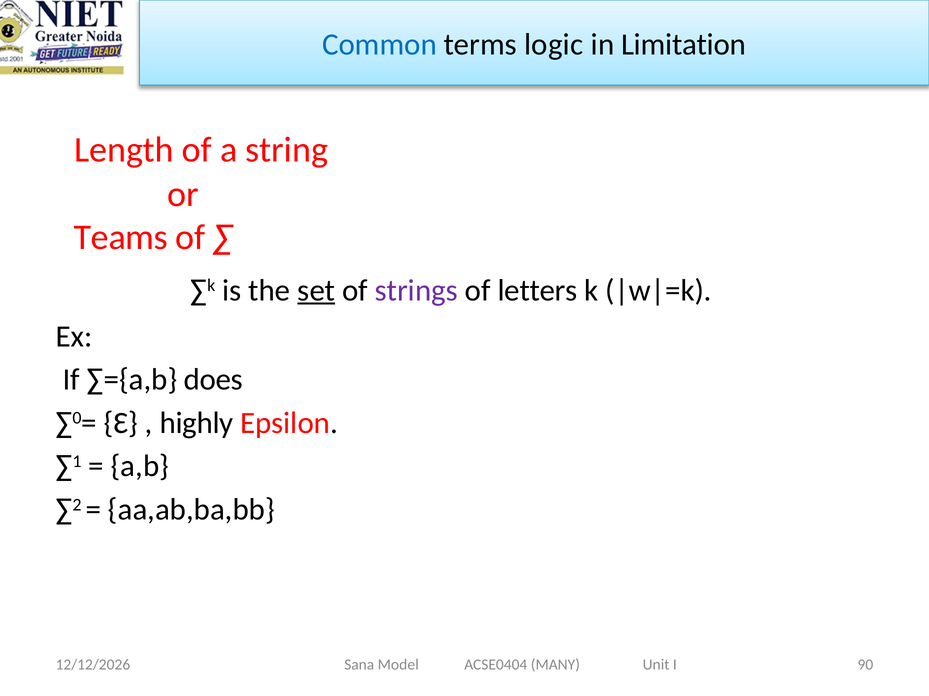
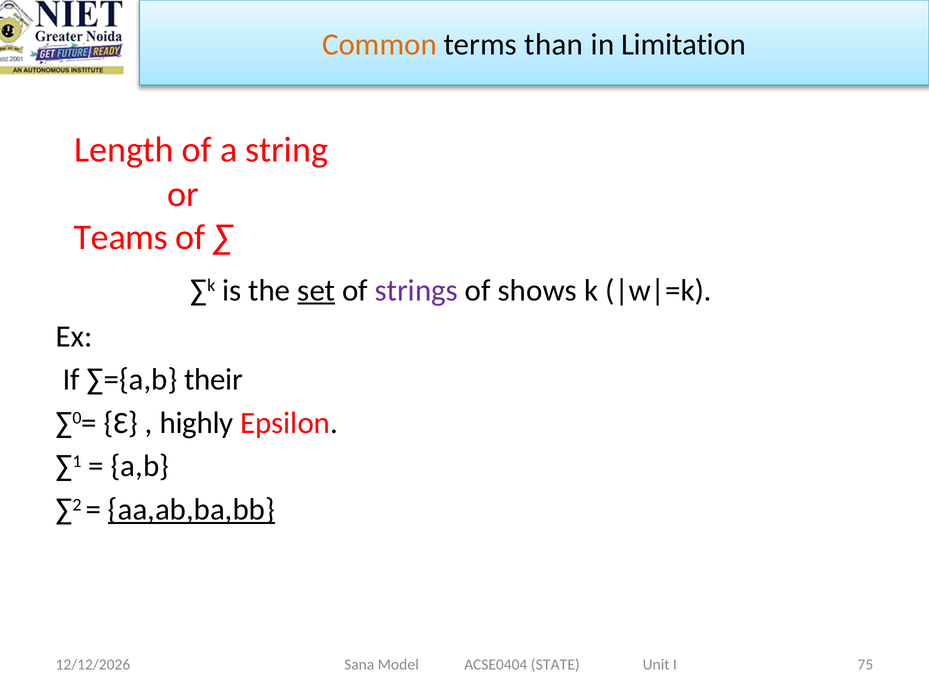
Common colour: blue -> orange
logic: logic -> than
letters: letters -> shows
does: does -> their
aa,ab,ba,bb underline: none -> present
90: 90 -> 75
MANY: MANY -> STATE
